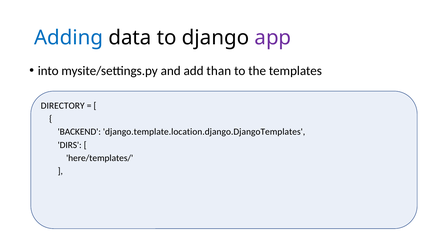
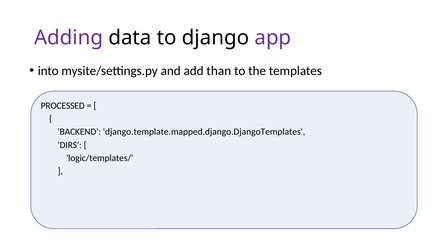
Adding colour: blue -> purple
DIRECTORY: DIRECTORY -> PROCESSED
django.template.location.django.DjangoTemplates: django.template.location.django.DjangoTemplates -> django.template.mapped.django.DjangoTemplates
here/templates/: here/templates/ -> logic/templates/
